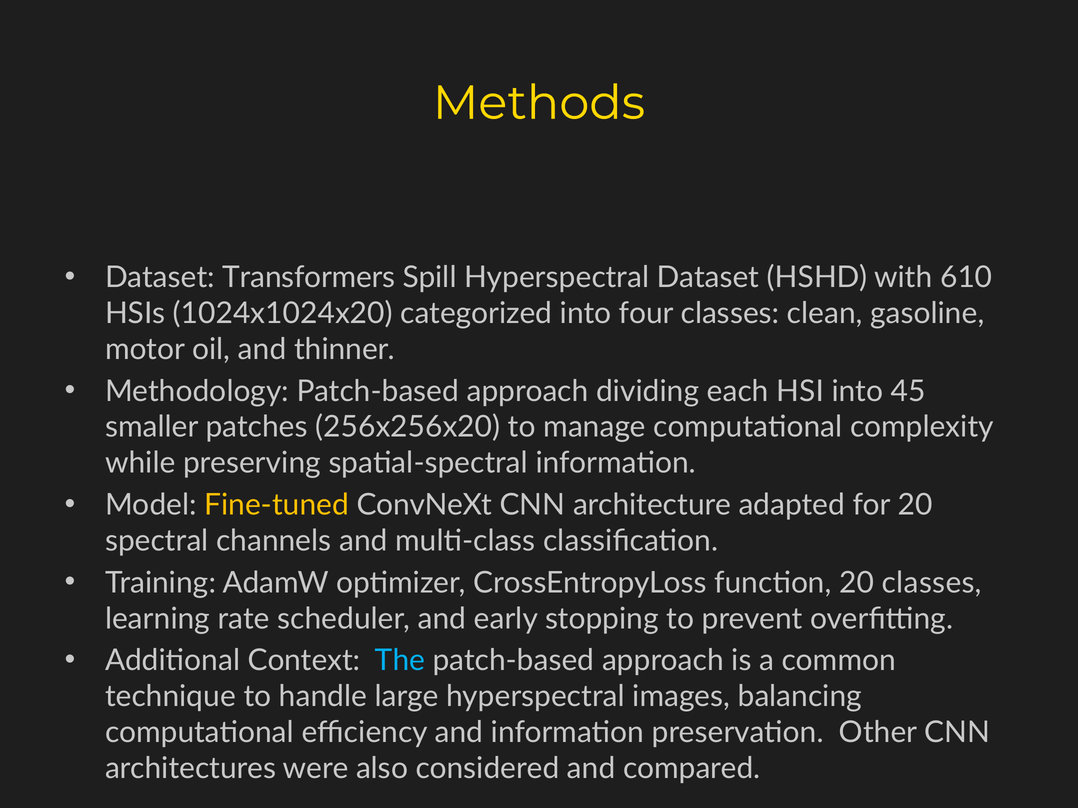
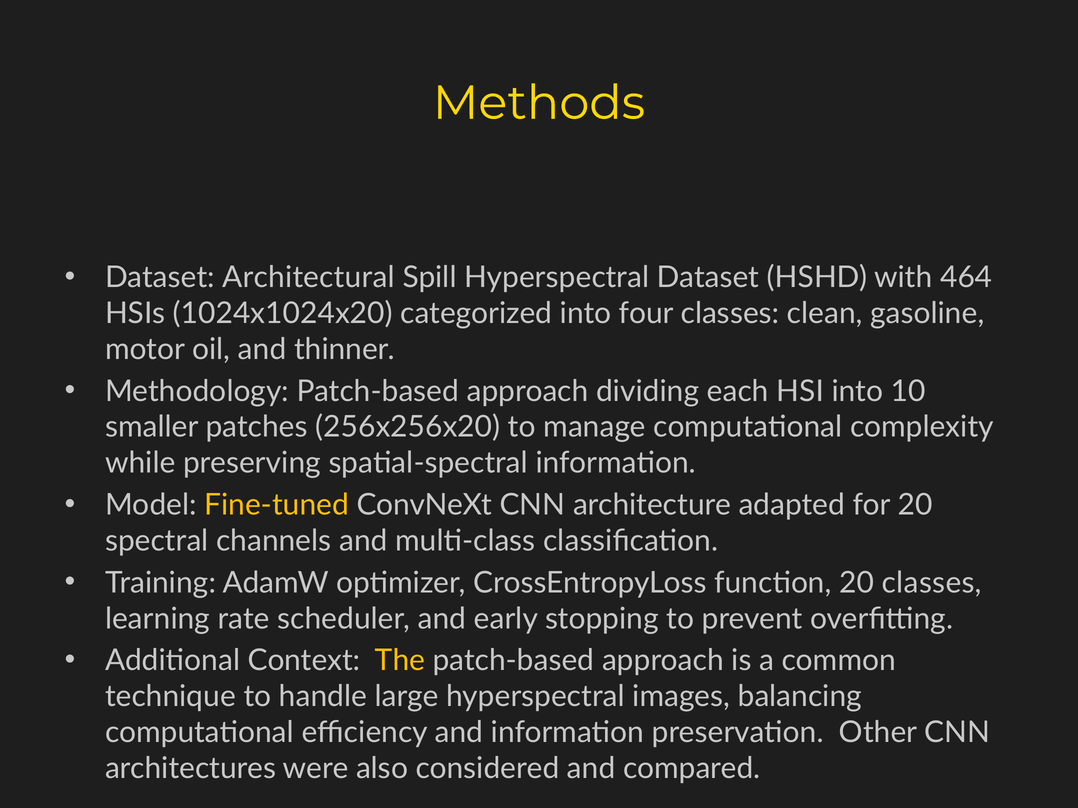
Transformers: Transformers -> Architectural
610: 610 -> 464
45: 45 -> 10
The colour: light blue -> yellow
